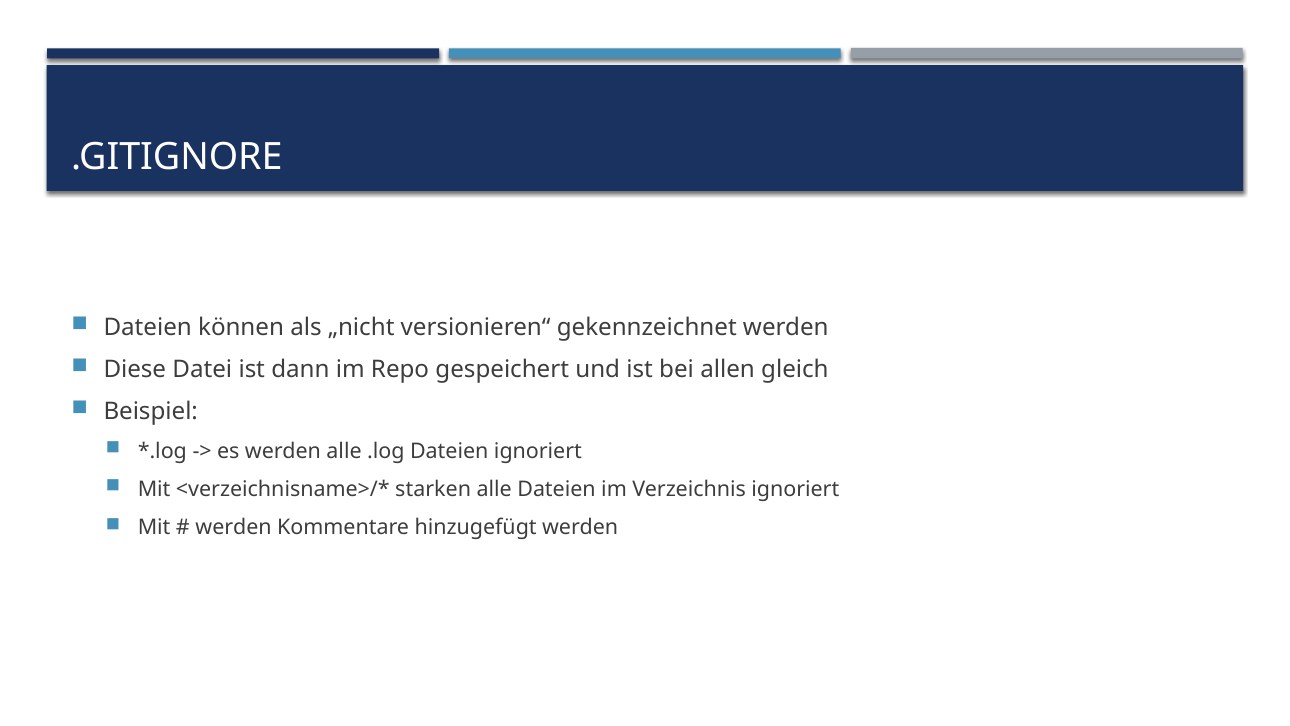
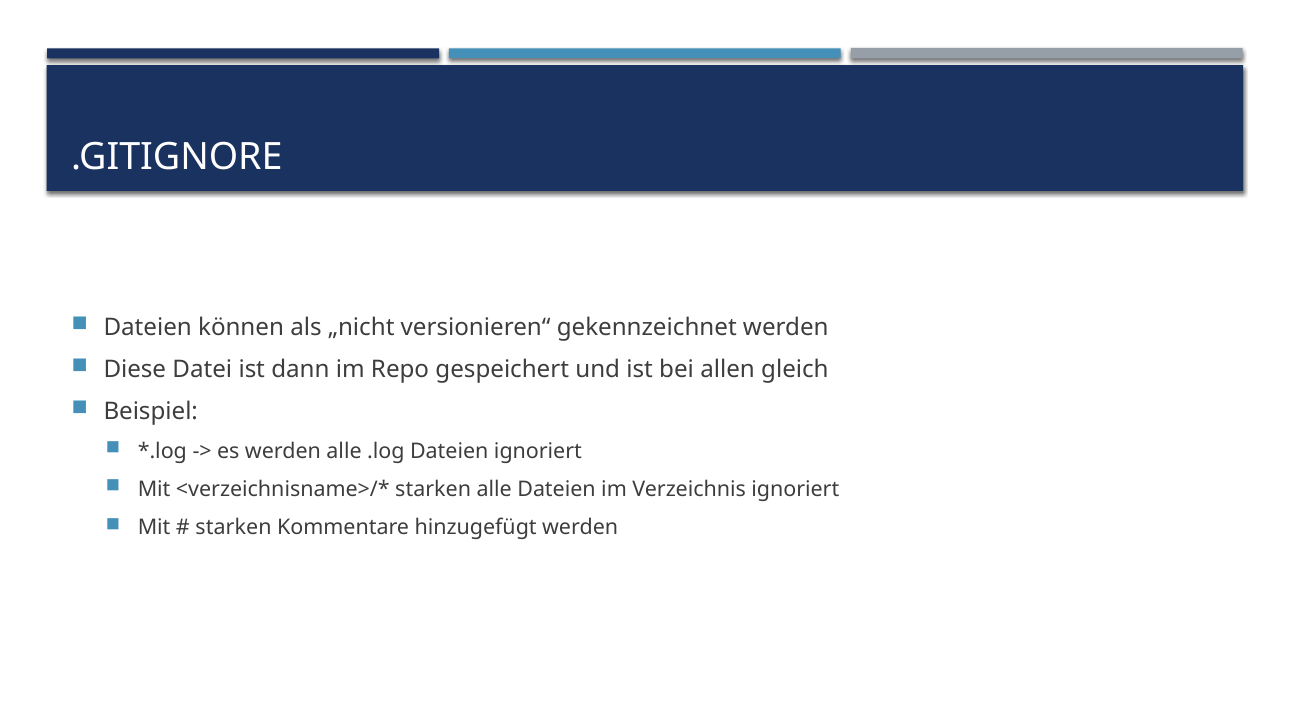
werden at (234, 528): werden -> starken
